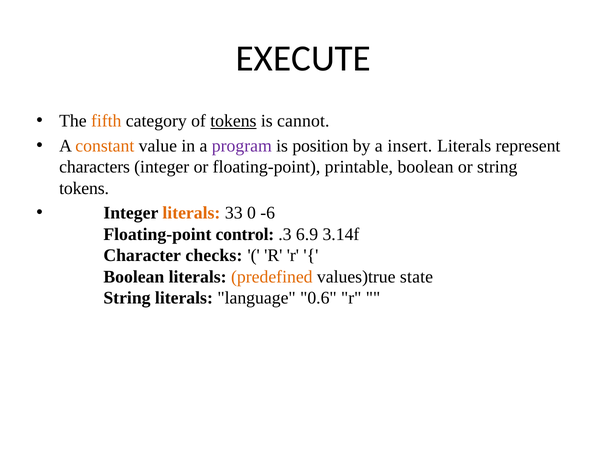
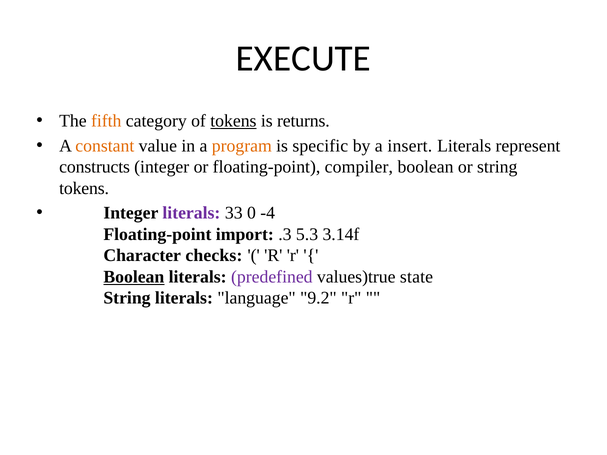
cannot: cannot -> returns
program colour: purple -> orange
position: position -> specific
characters: characters -> constructs
printable: printable -> compiler
literals at (191, 213) colour: orange -> purple
-6: -6 -> -4
control: control -> import
6.9: 6.9 -> 5.3
Boolean at (134, 277) underline: none -> present
predefined colour: orange -> purple
0.6: 0.6 -> 9.2
